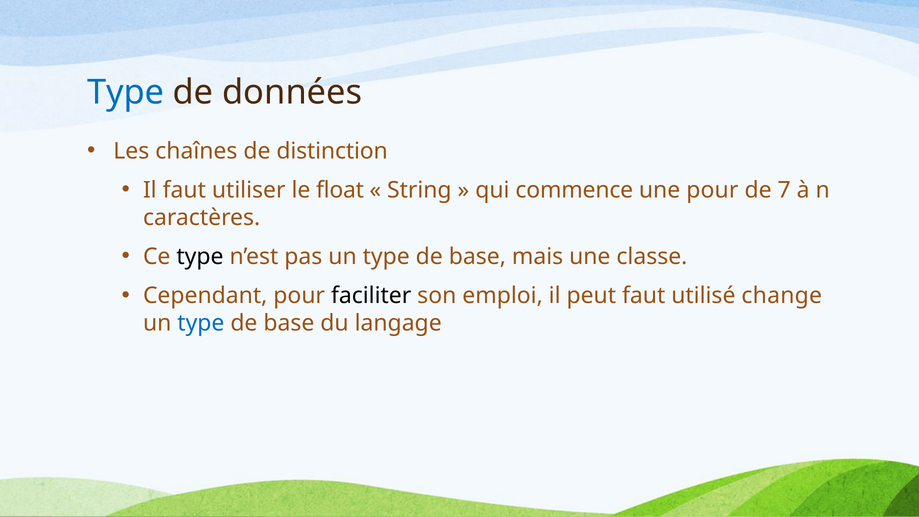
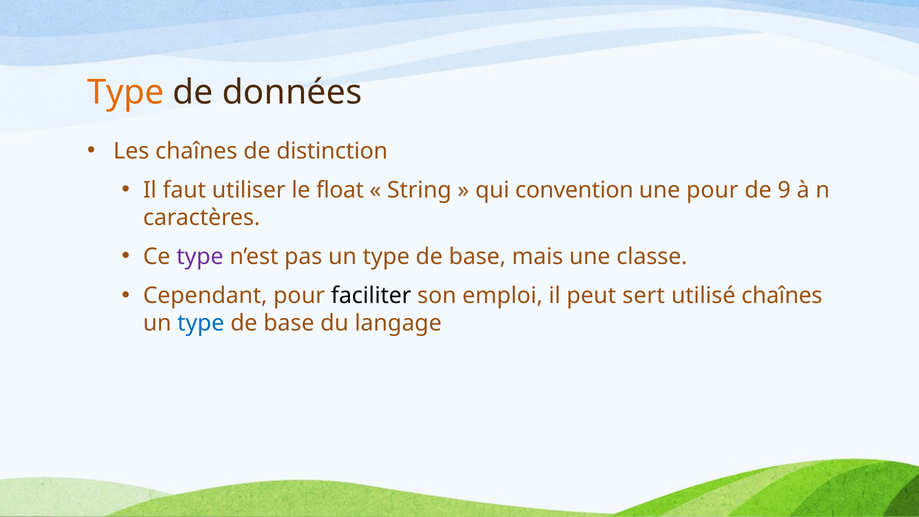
Type at (126, 93) colour: blue -> orange
commence: commence -> convention
7: 7 -> 9
type at (200, 257) colour: black -> purple
peut faut: faut -> sert
utilisé change: change -> chaînes
